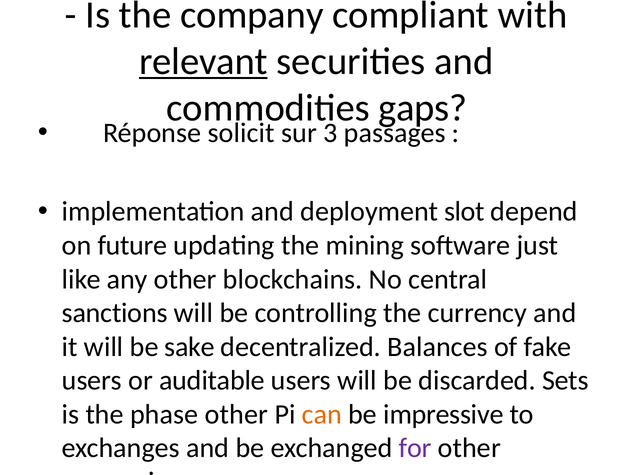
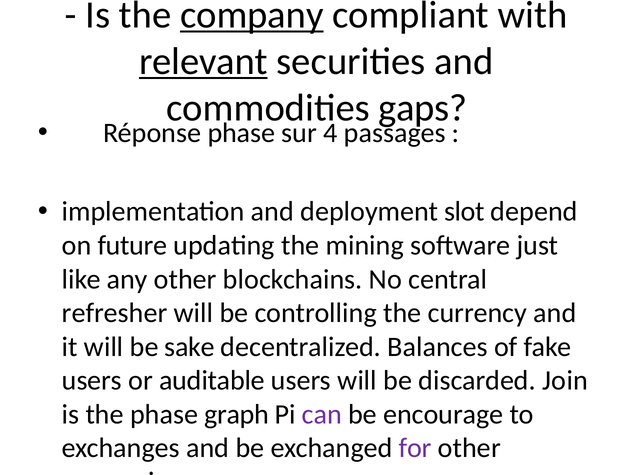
company underline: none -> present
solicit at (241, 133): solicit -> phase
sur 3: 3 -> 4
sanctions: sanctions -> refresher
Sets: Sets -> Join
phase other: other -> graph
can at (322, 414) colour: orange -> purple
impressive: impressive -> encourage
